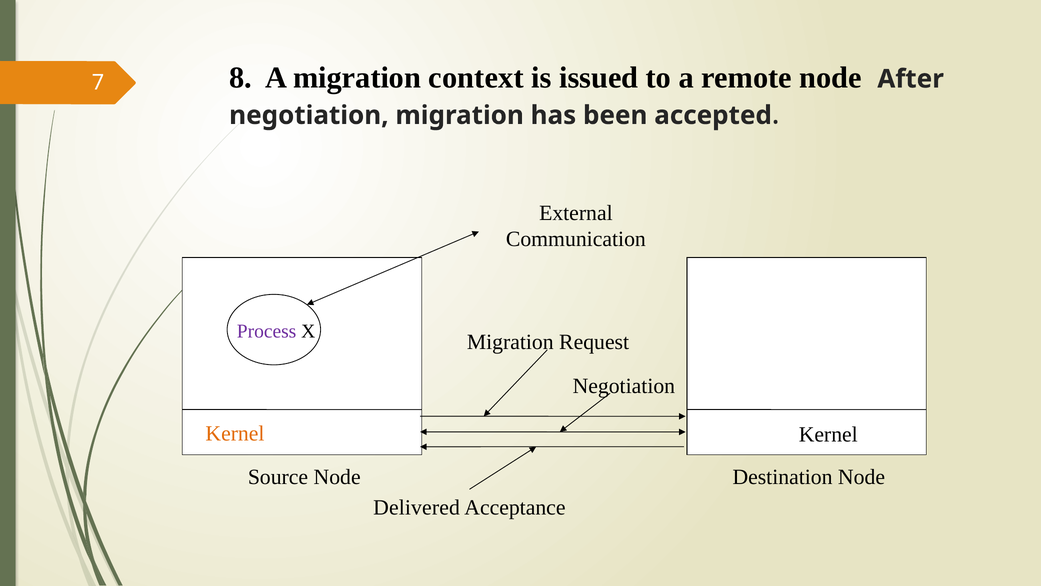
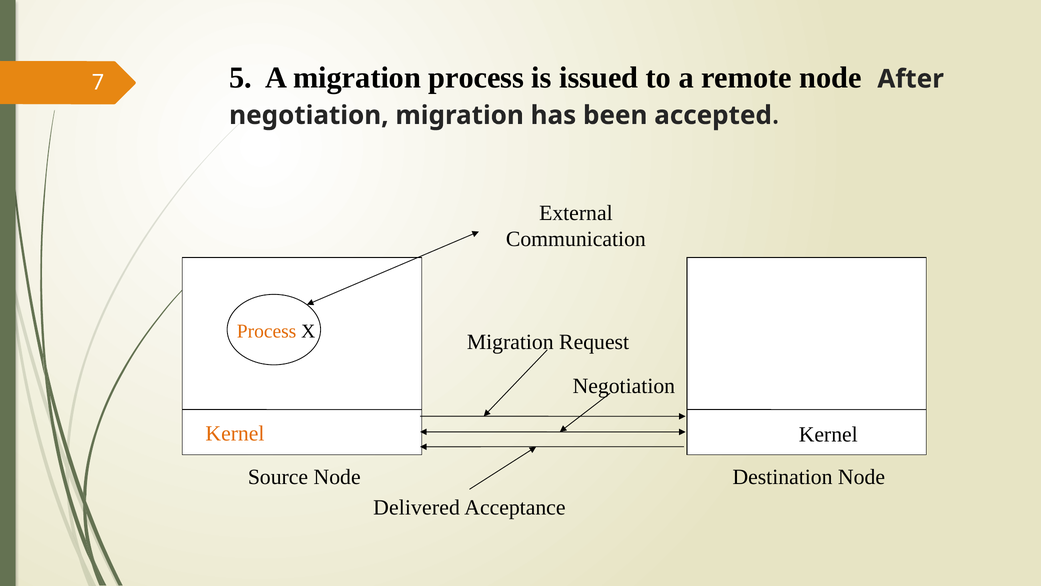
8: 8 -> 5
migration context: context -> process
Process at (267, 331) colour: purple -> orange
